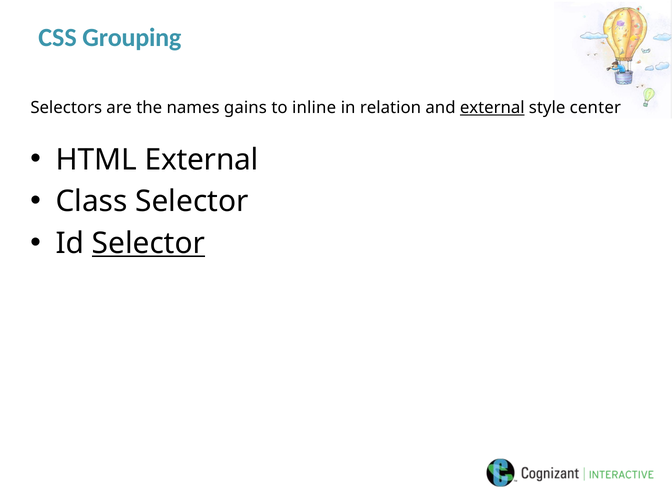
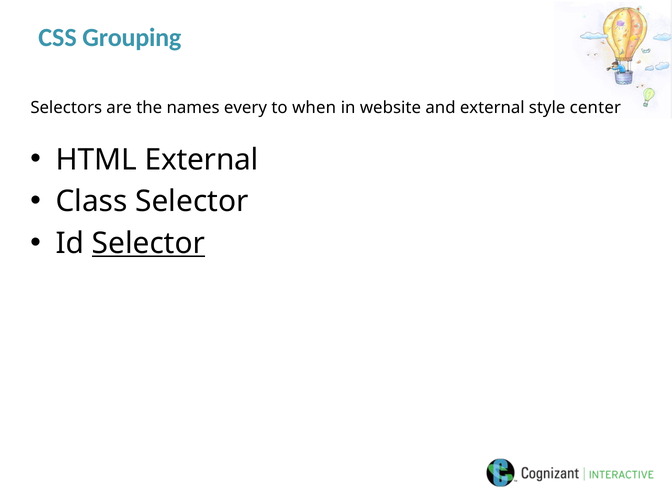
gains: gains -> every
inline: inline -> when
relation: relation -> website
external at (492, 108) underline: present -> none
